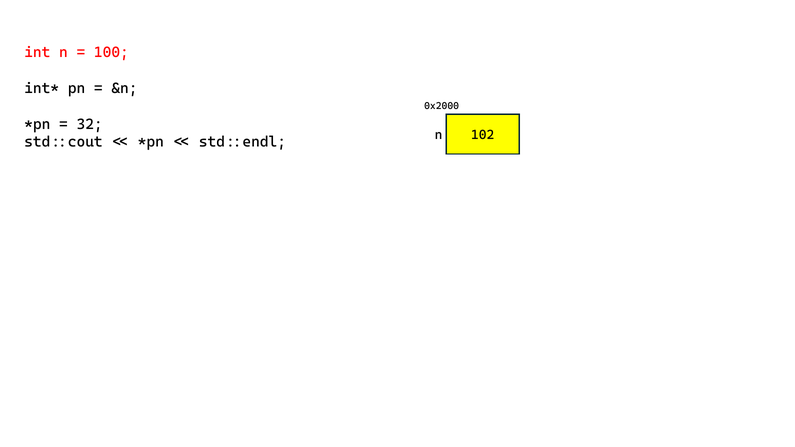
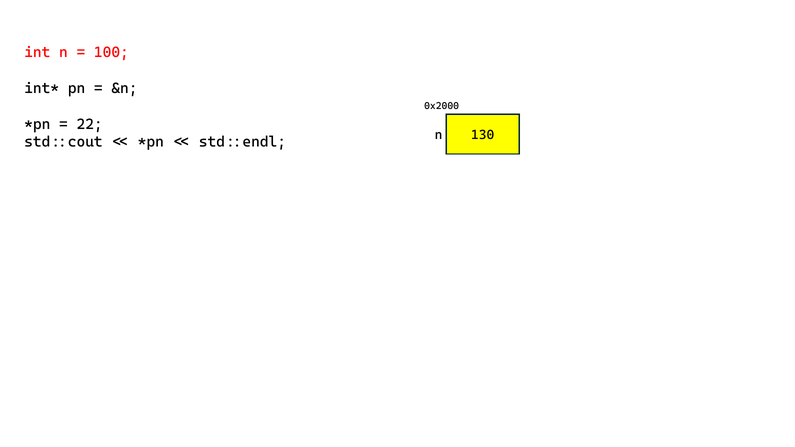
32: 32 -> 22
102: 102 -> 130
